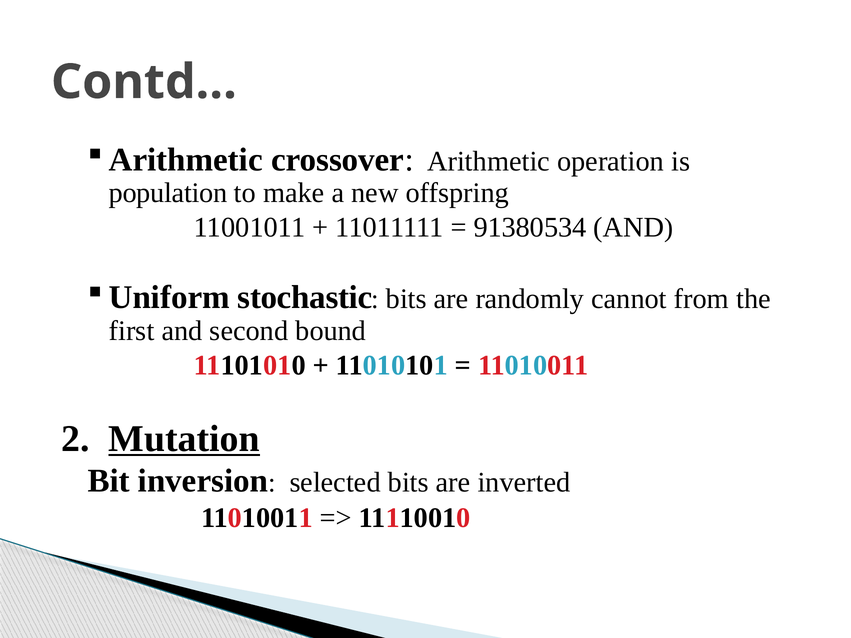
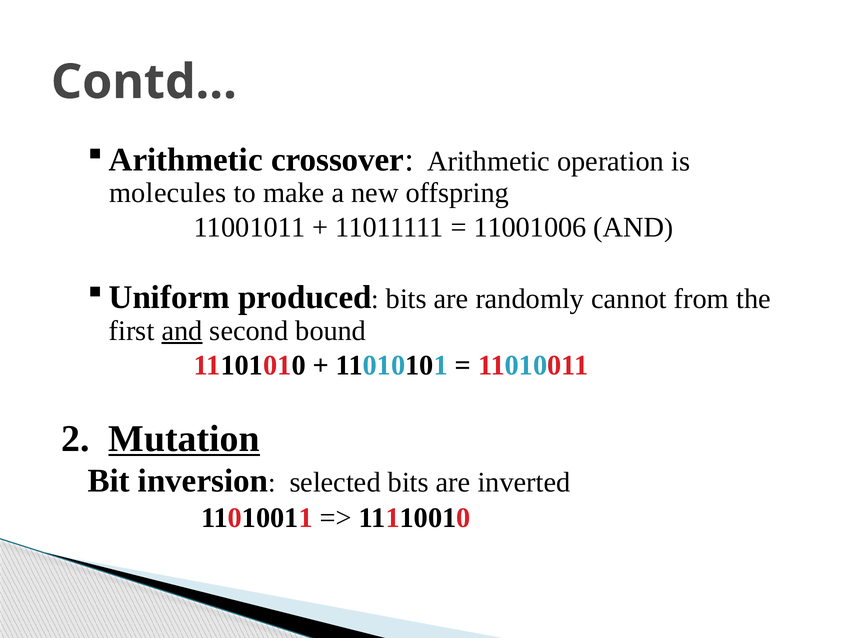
population: population -> molecules
91380534: 91380534 -> 11001006
stochastic: stochastic -> produced
and at (182, 331) underline: none -> present
